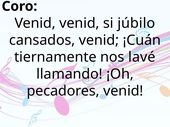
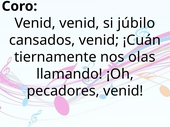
lavé: lavé -> olas
